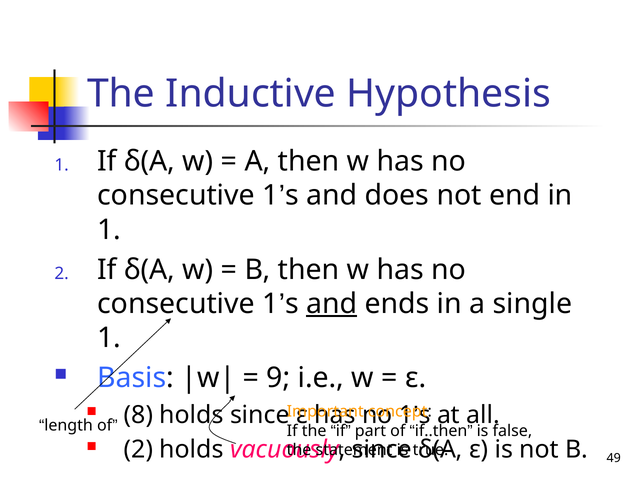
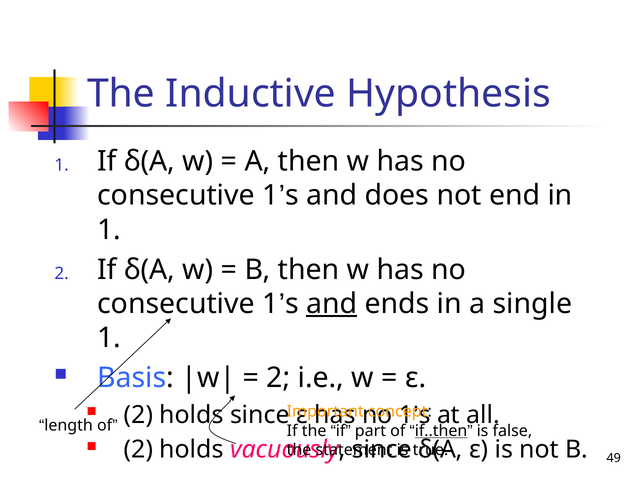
9 at (278, 378): 9 -> 2
8 at (139, 415): 8 -> 2
if..then underline: none -> present
